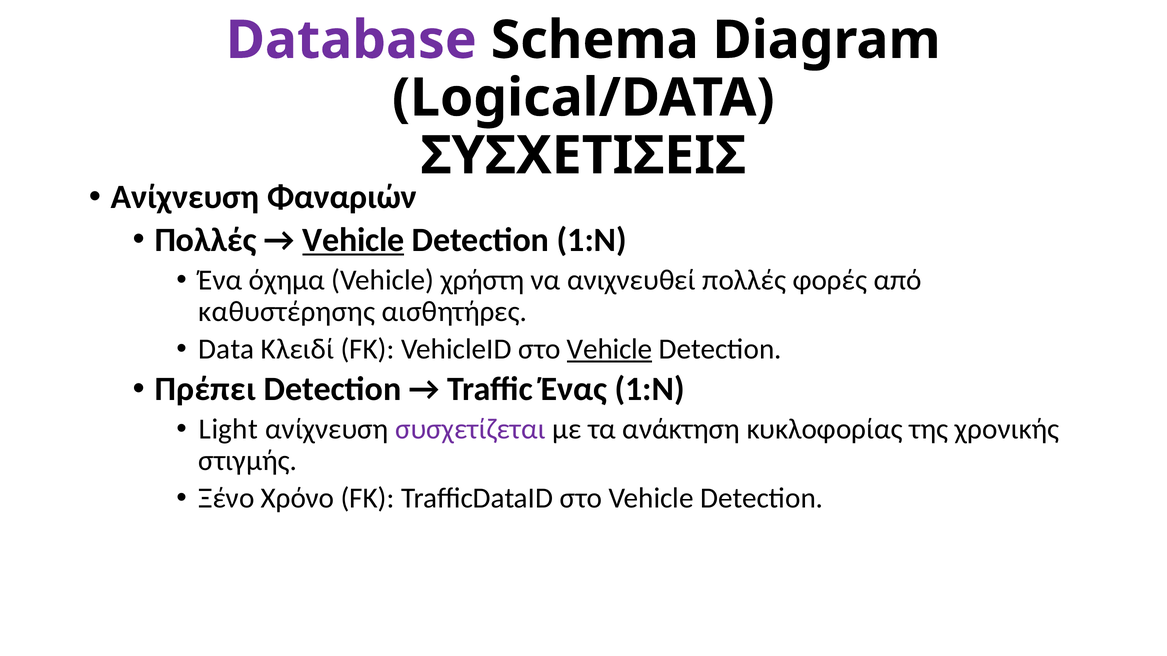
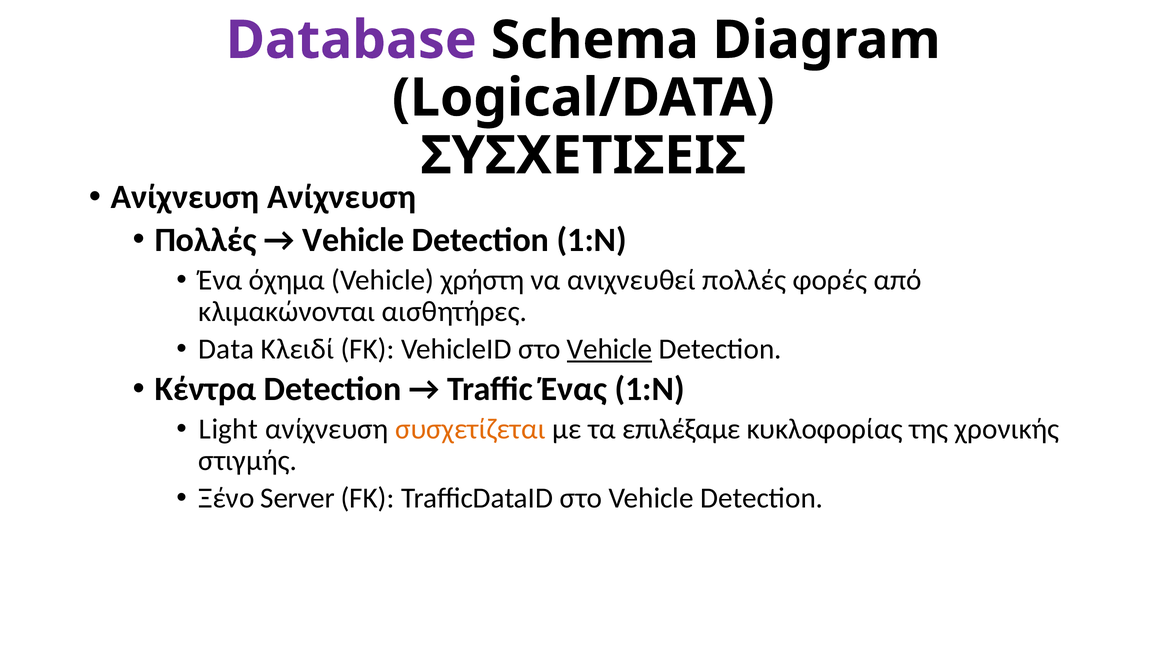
Ανίχνευση Φαναριών: Φαναριών -> Ανίχνευση
Vehicle at (353, 240) underline: present -> none
καθυστέρησης: καθυστέρησης -> κλιμακώνονται
Πρέπει: Πρέπει -> Κέντρα
συσχετίζεται colour: purple -> orange
ανάκτηση: ανάκτηση -> επιλέξαμε
Χρόνο: Χρόνο -> Server
